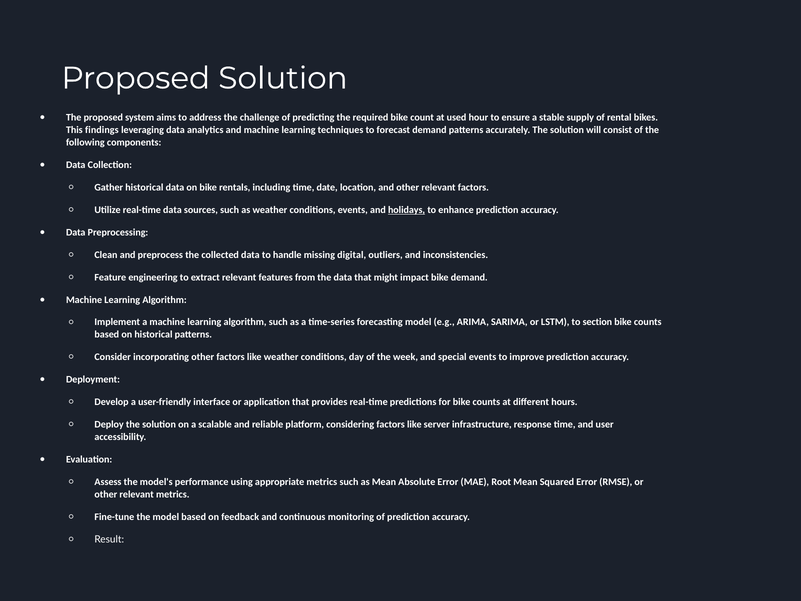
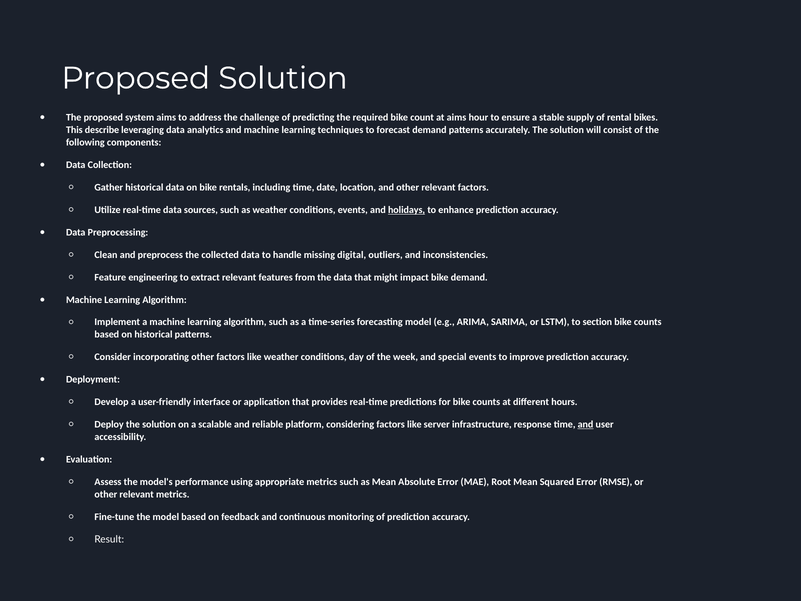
at used: used -> aims
findings: findings -> describe
and at (586, 424) underline: none -> present
